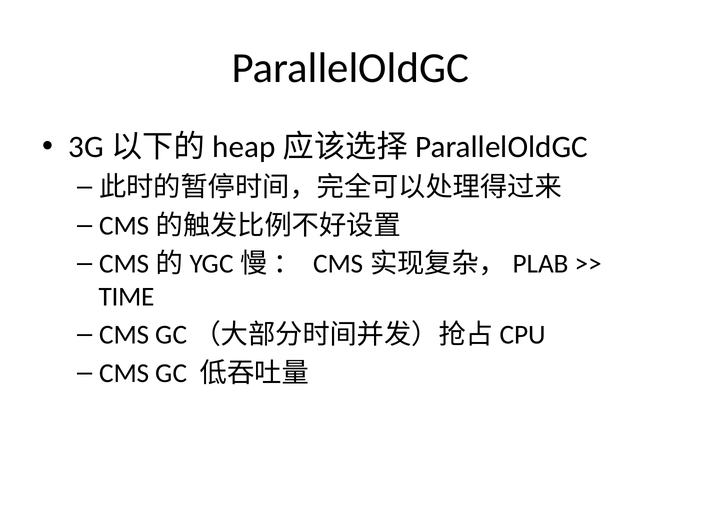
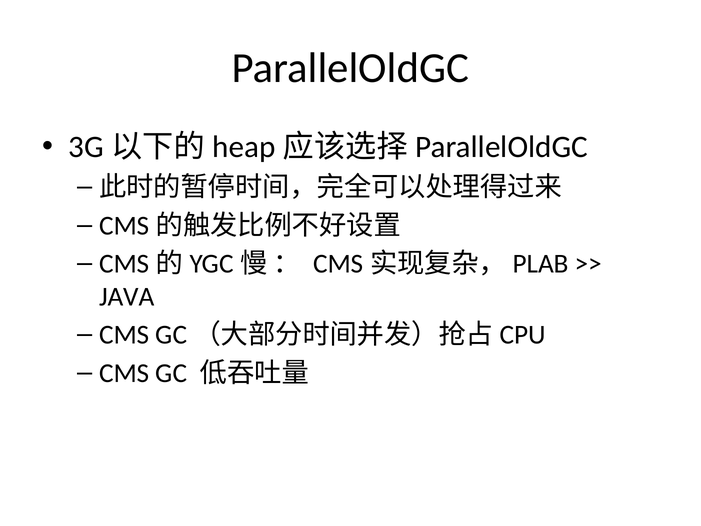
TIME: TIME -> JAVA
